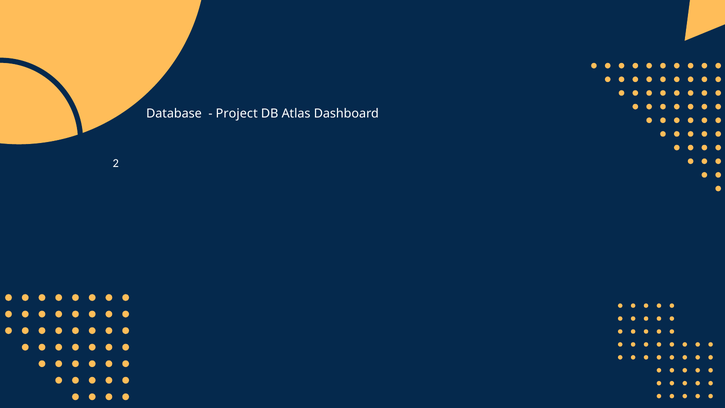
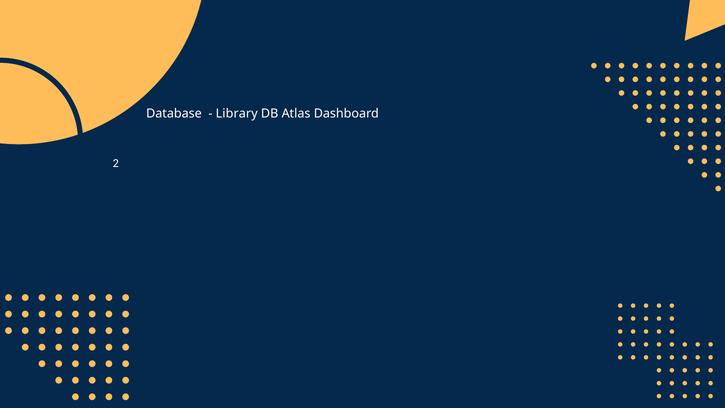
Project: Project -> Library
